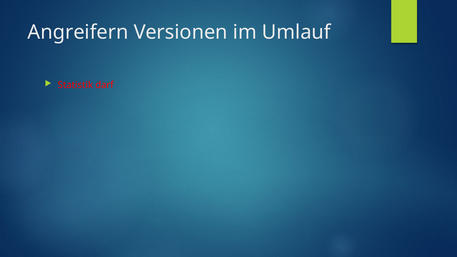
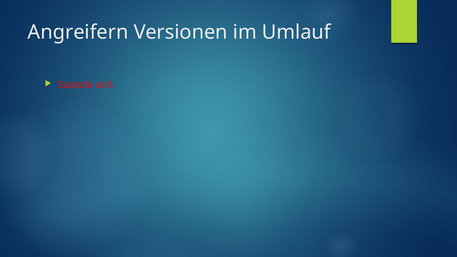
darf: darf -> sich
